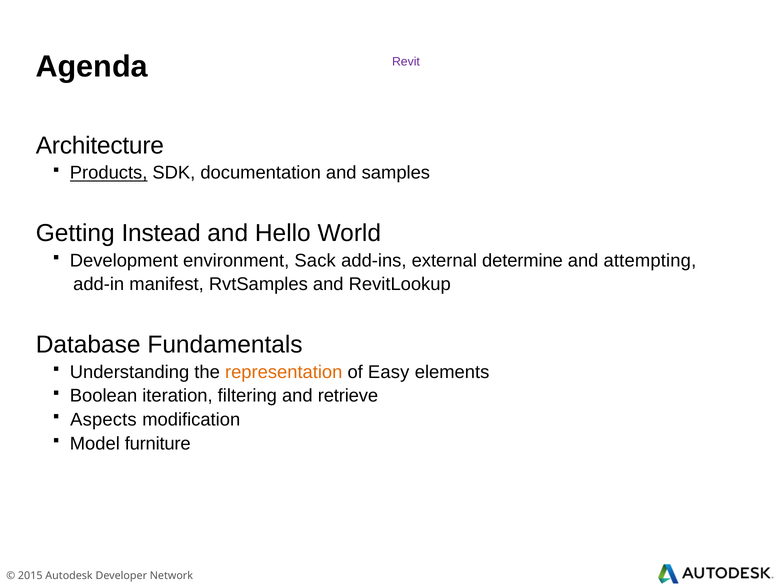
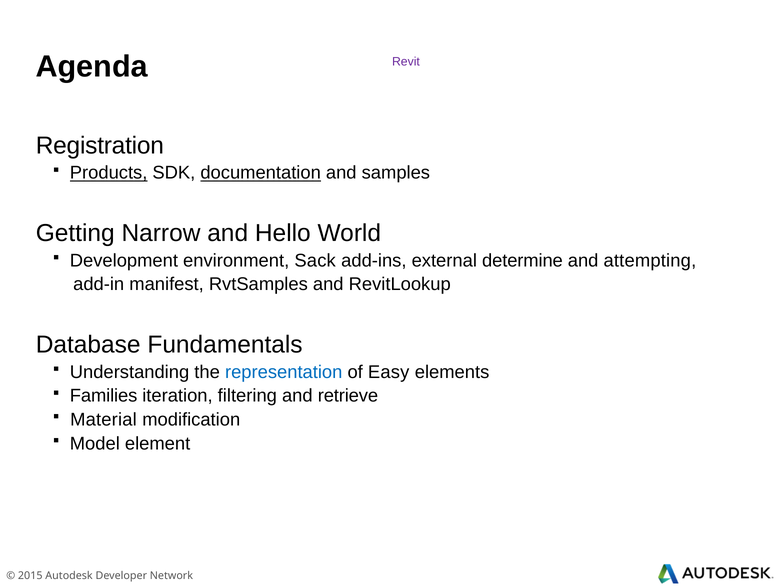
Architecture: Architecture -> Registration
documentation underline: none -> present
Instead: Instead -> Narrow
representation colour: orange -> blue
Boolean: Boolean -> Families
Aspects: Aspects -> Material
furniture: furniture -> element
